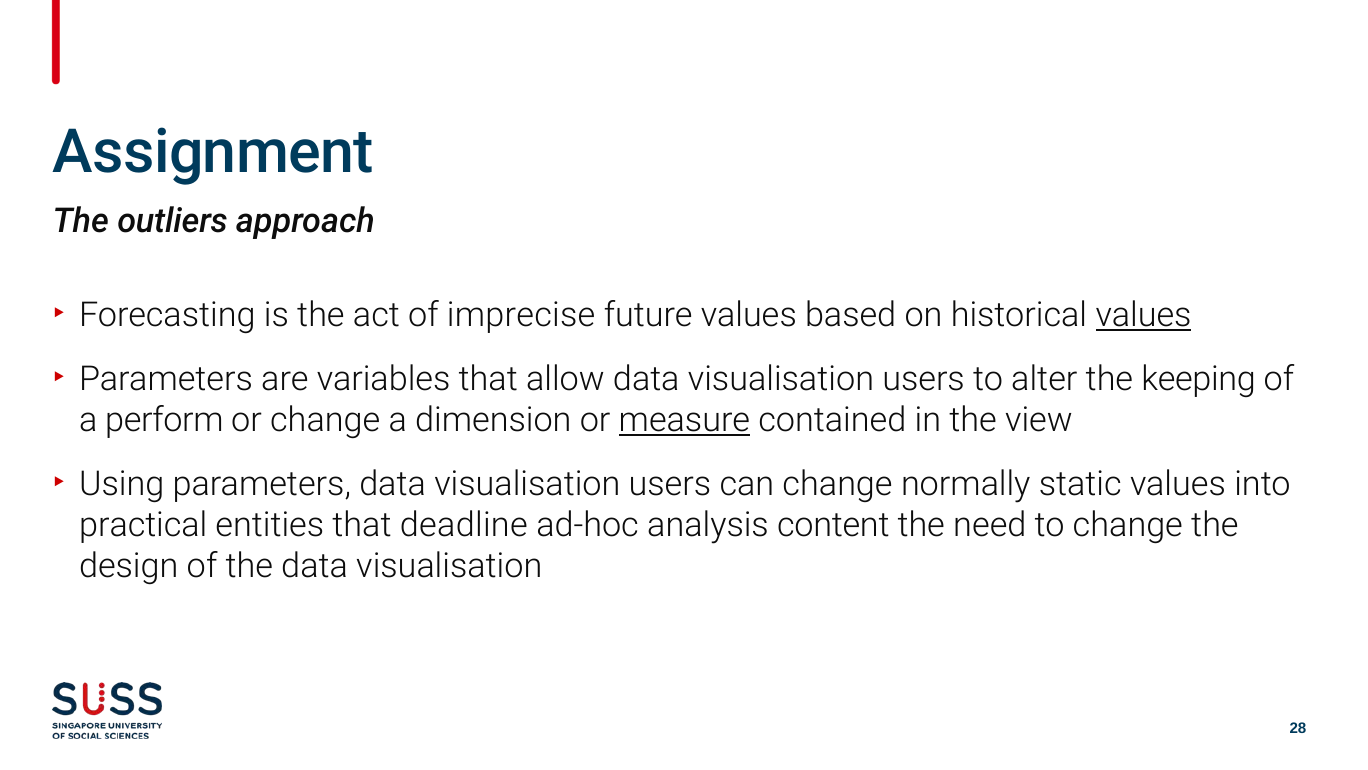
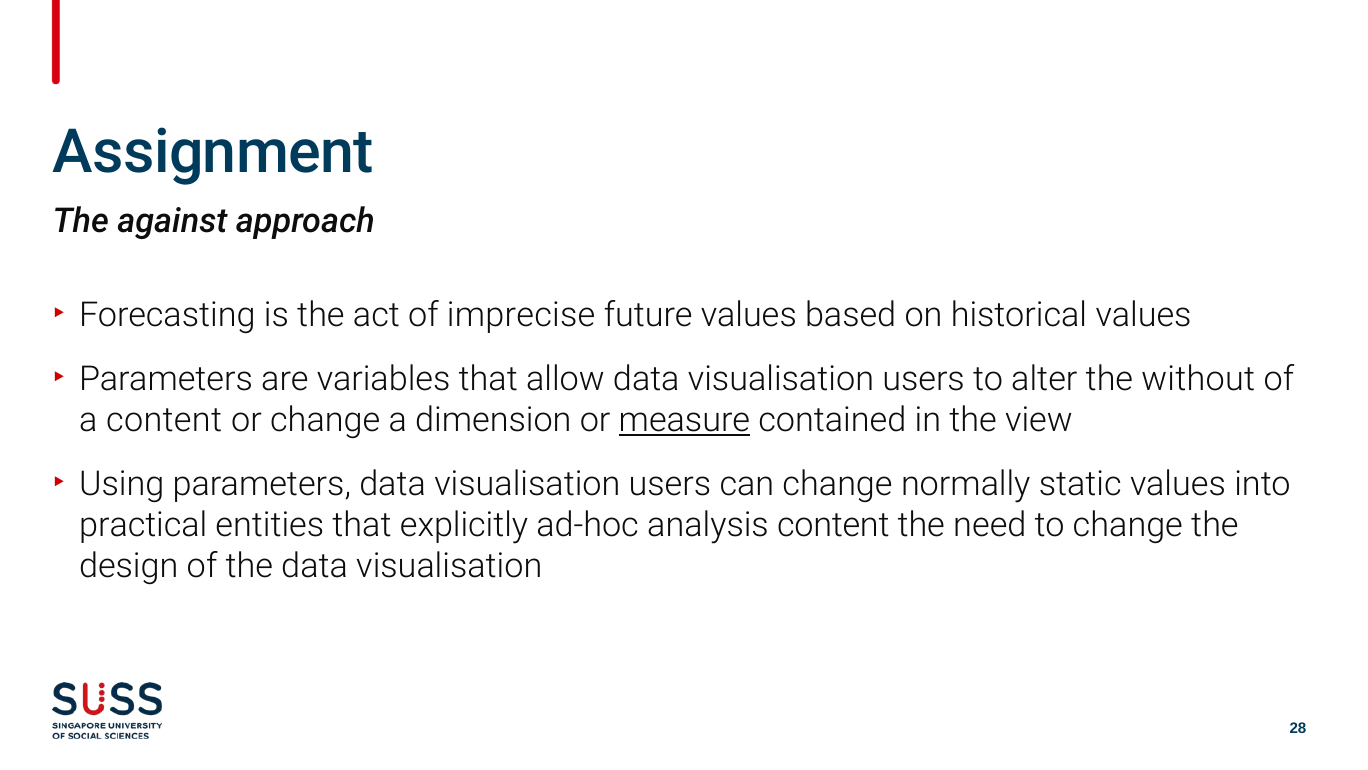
outliers: outliers -> against
values at (1144, 315) underline: present -> none
keeping: keeping -> without
a perform: perform -> content
deadline: deadline -> explicitly
